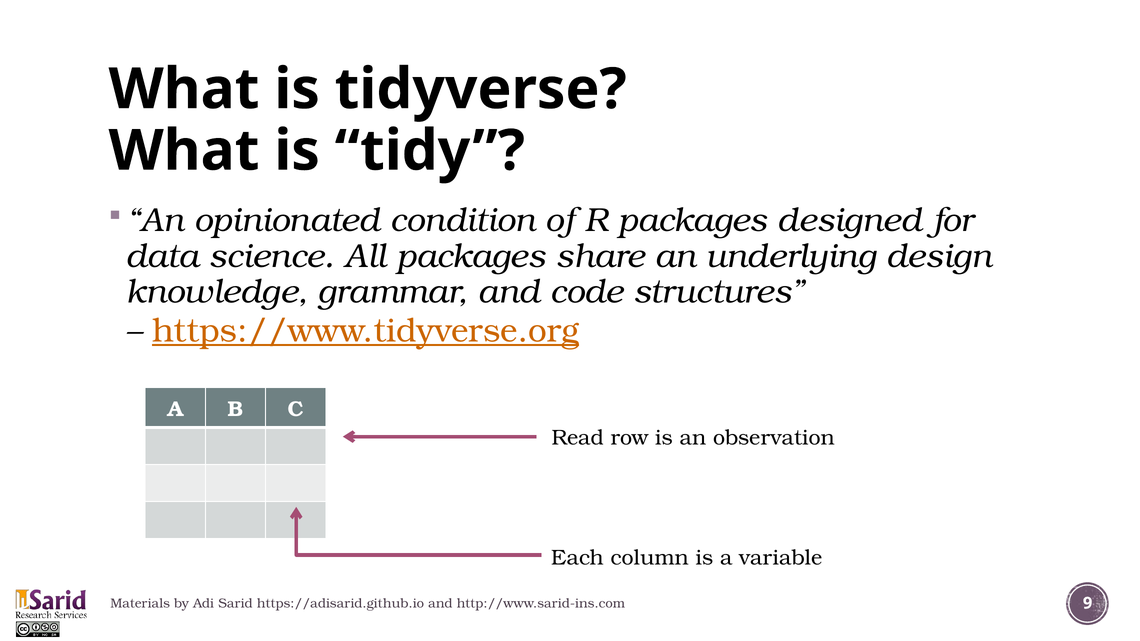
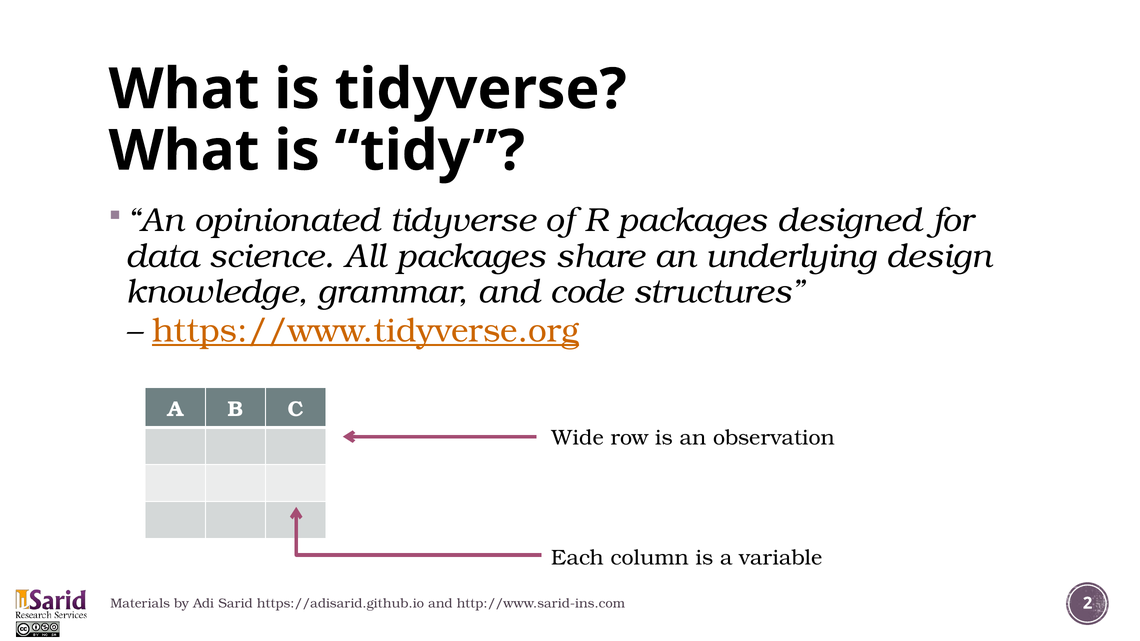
opinionated condition: condition -> tidyverse
Read: Read -> Wide
9: 9 -> 2
